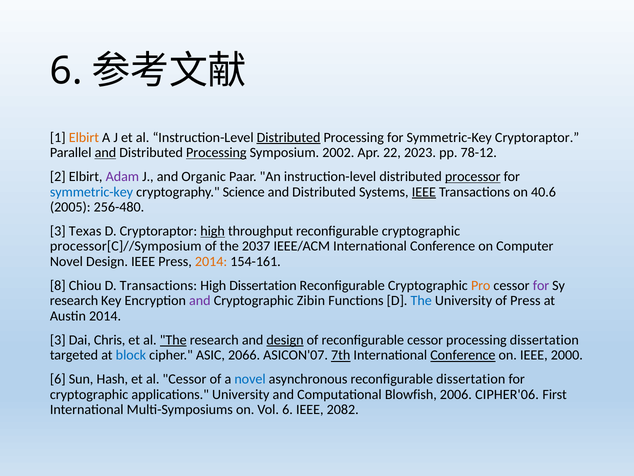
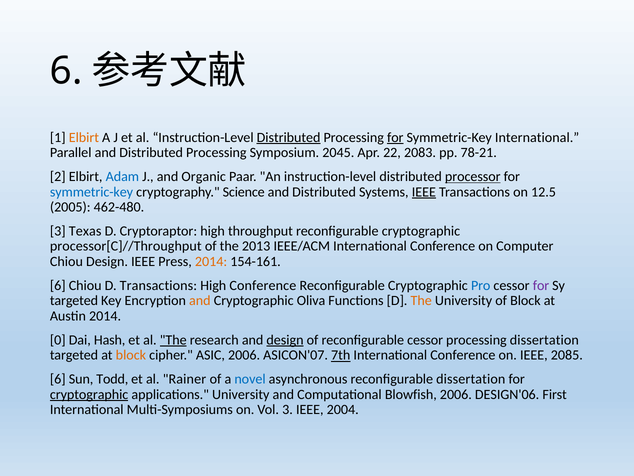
for at (395, 137) underline: none -> present
Symmetric-Key Cryptoraptor: Cryptoraptor -> International
and at (105, 152) underline: present -> none
Processing at (216, 152) underline: present -> none
2002: 2002 -> 2045
2023: 2023 -> 2083
78-12: 78-12 -> 78-21
Adam colour: purple -> blue
40.6: 40.6 -> 12.5
256-480: 256-480 -> 462-480
high at (213, 231) underline: present -> none
processor[C]//Symposium: processor[C]//Symposium -> processor[C]//Throughput
2037: 2037 -> 2013
Novel at (66, 261): Novel -> Chiou
8 at (58, 285): 8 -> 6
High Dissertation: Dissertation -> Conference
Pro colour: orange -> blue
research at (74, 300): research -> targeted
and at (200, 300) colour: purple -> orange
Zibin: Zibin -> Oliva
The at (421, 300) colour: blue -> orange
of Press: Press -> Block
3 at (58, 340): 3 -> 0
Chris: Chris -> Hash
block at (131, 355) colour: blue -> orange
ASIC 2066: 2066 -> 2006
Conference at (463, 355) underline: present -> none
2000: 2000 -> 2085
Hash: Hash -> Todd
al Cessor: Cessor -> Rainer
cryptographic at (89, 394) underline: none -> present
CIPHER'06: CIPHER'06 -> DESIGN'06
Vol 6: 6 -> 3
2082: 2082 -> 2004
